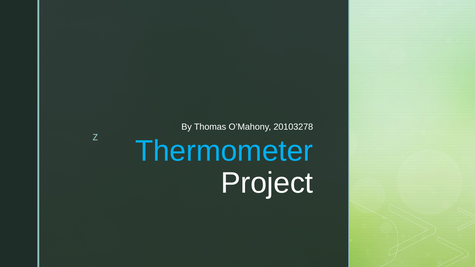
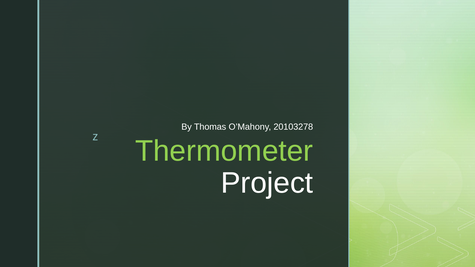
Thermometer colour: light blue -> light green
